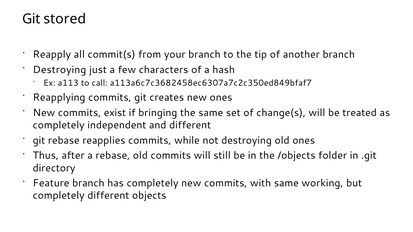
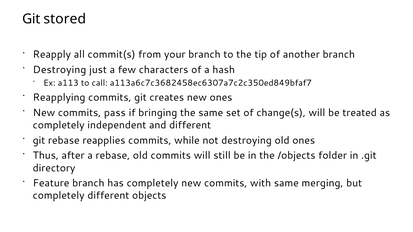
exist: exist -> pass
working: working -> merging
